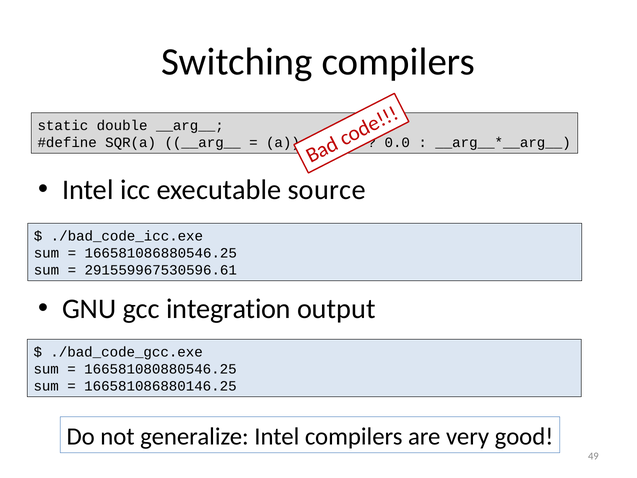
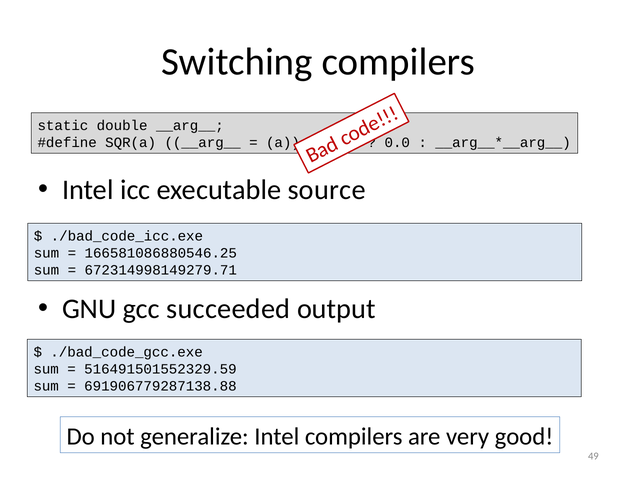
291559967530596.61: 291559967530596.61 -> 672314998149279.71
integration: integration -> succeeded
166581080880546.25: 166581080880546.25 -> 516491501552329.59
166581086880146.25: 166581086880146.25 -> 691906779287138.88
